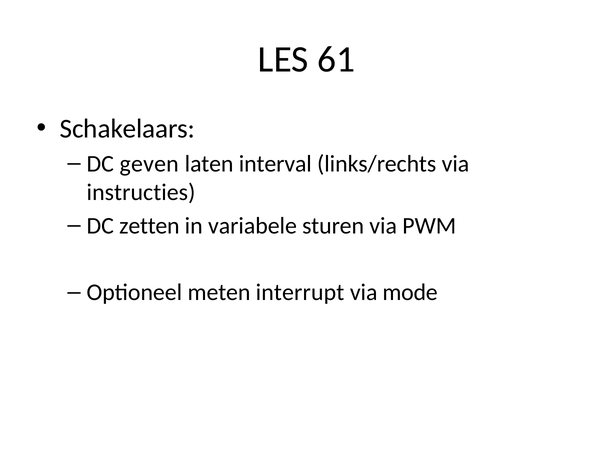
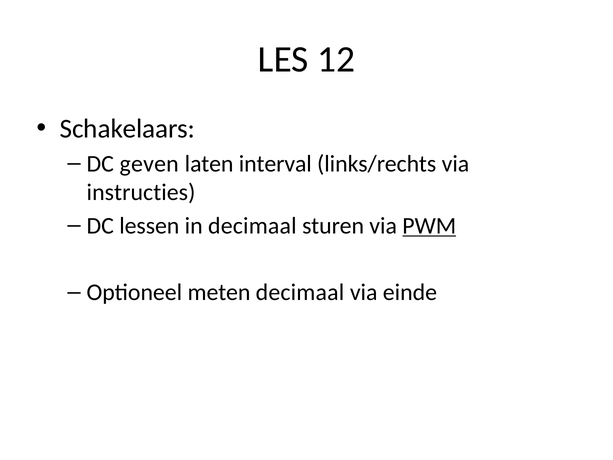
61: 61 -> 12
zetten: zetten -> lessen
in variabele: variabele -> decimaal
PWM underline: none -> present
meten interrupt: interrupt -> decimaal
mode: mode -> einde
